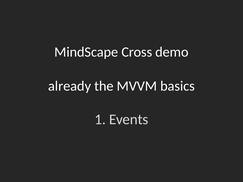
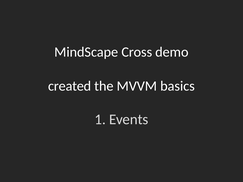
already: already -> created
